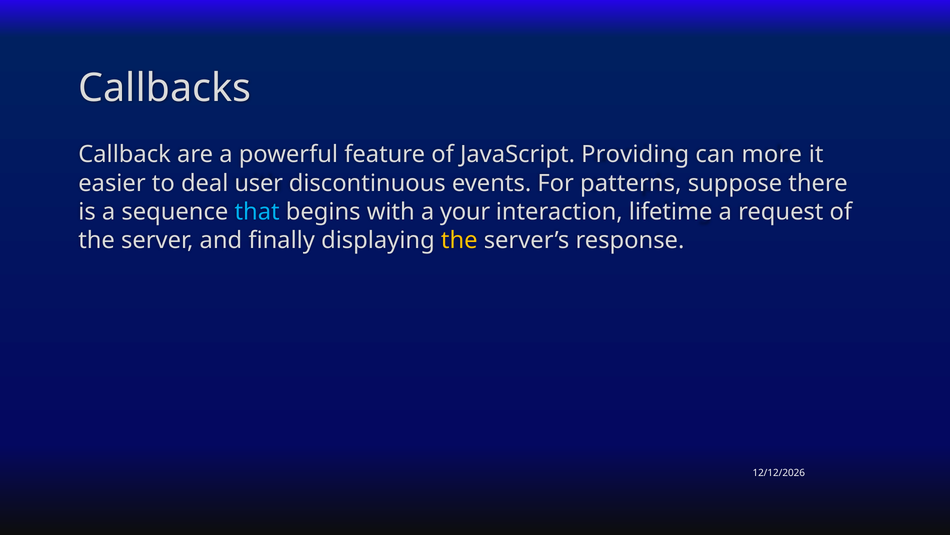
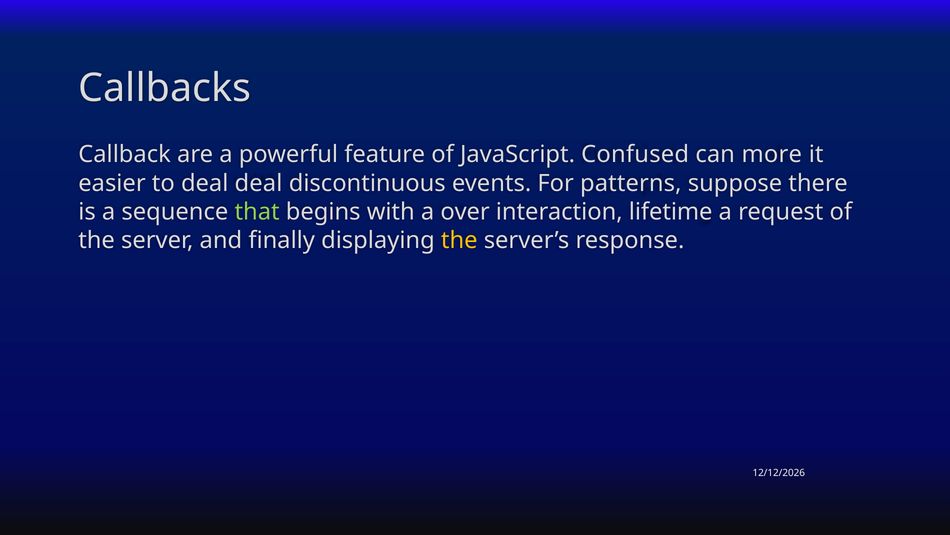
Providing: Providing -> Confused
deal user: user -> deal
that colour: light blue -> light green
your: your -> over
